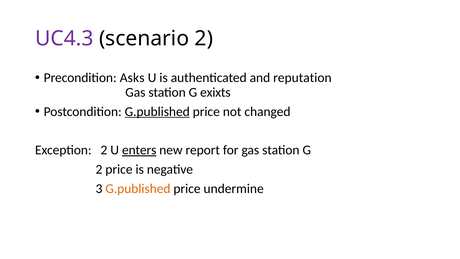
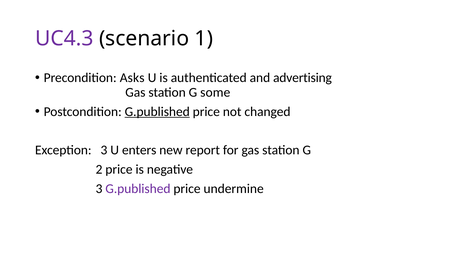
scenario 2: 2 -> 1
reputation: reputation -> advertising
exixts: exixts -> some
Exception 2: 2 -> 3
enters underline: present -> none
G.published at (138, 188) colour: orange -> purple
